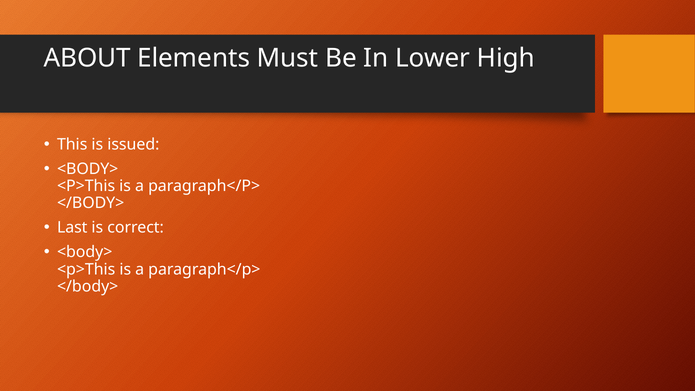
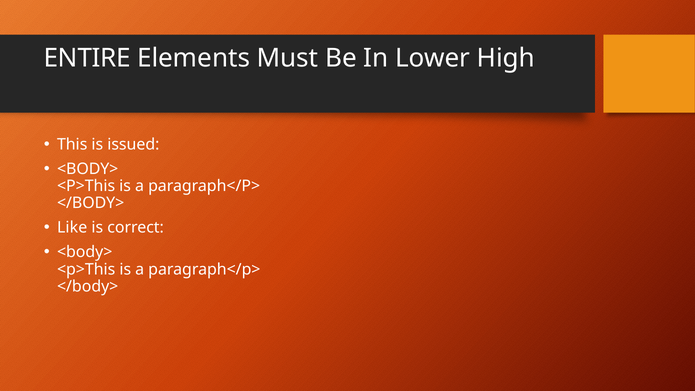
ABOUT: ABOUT -> ENTIRE
Last: Last -> Like
